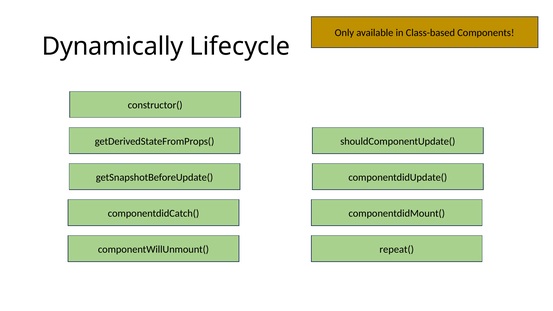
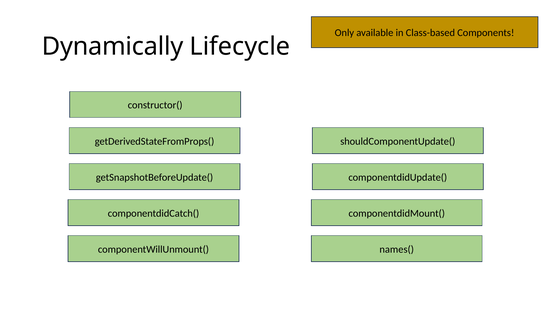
repeat(: repeat( -> names(
